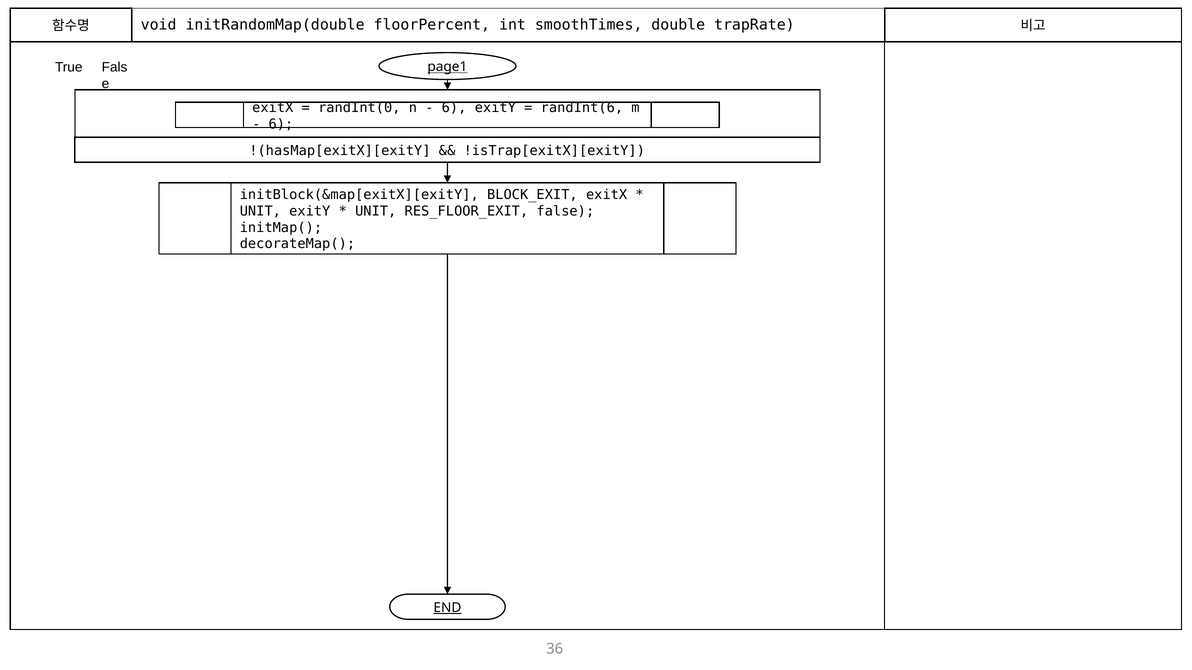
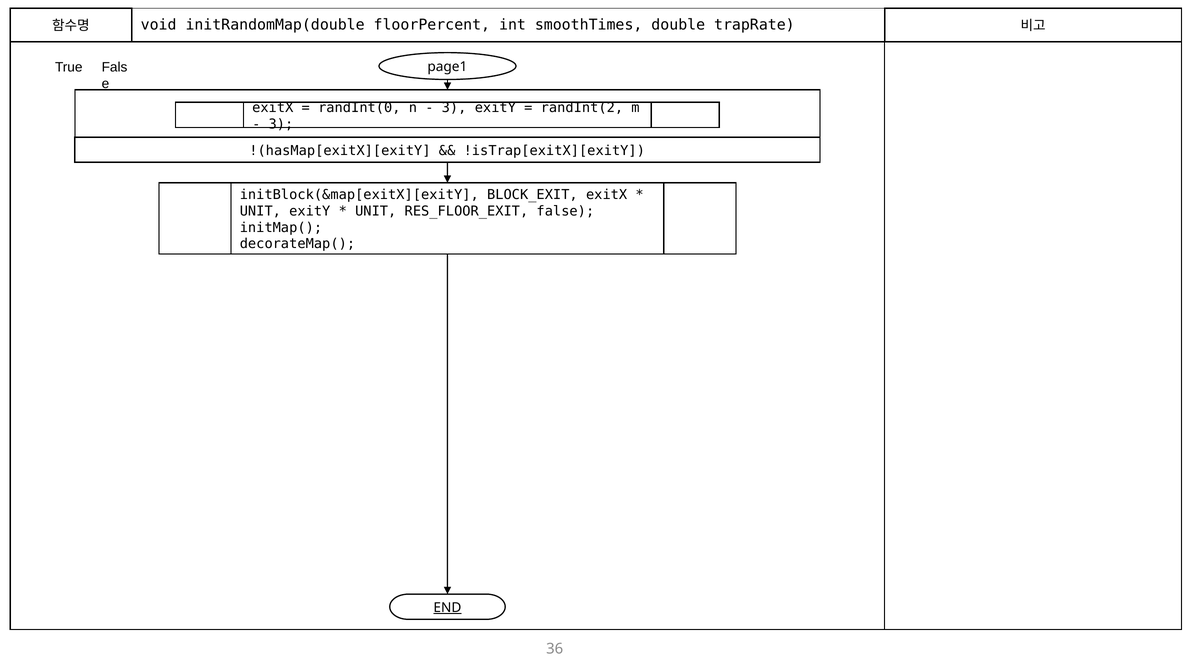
page1 underline: present -> none
6 at (454, 108): 6 -> 3
randInt(6: randInt(6 -> randInt(2
6 at (281, 124): 6 -> 3
